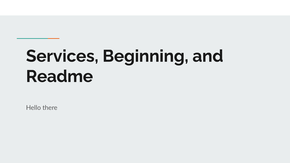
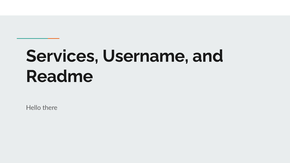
Beginning: Beginning -> Username
